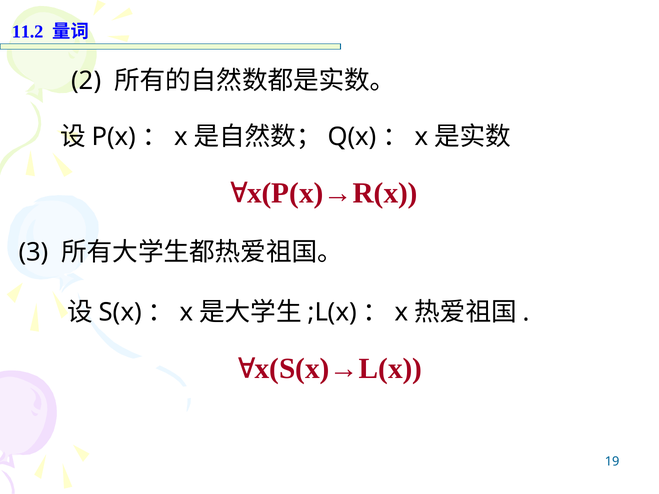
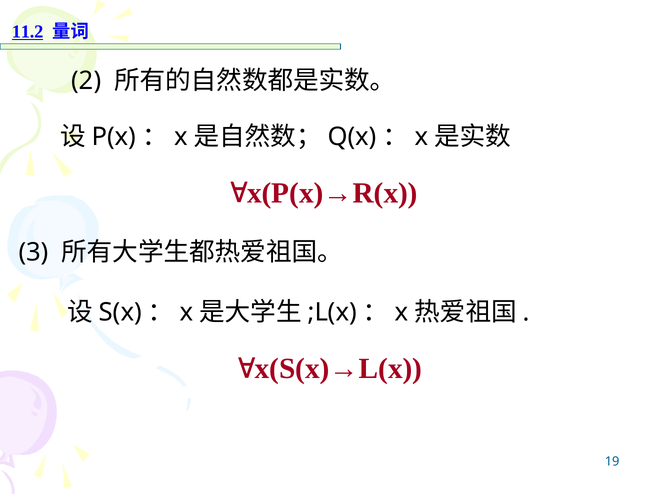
11.2 underline: none -> present
